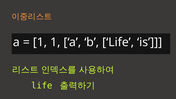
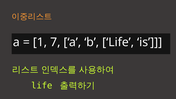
1 1: 1 -> 7
